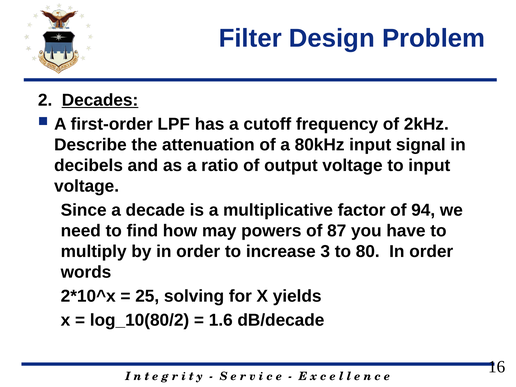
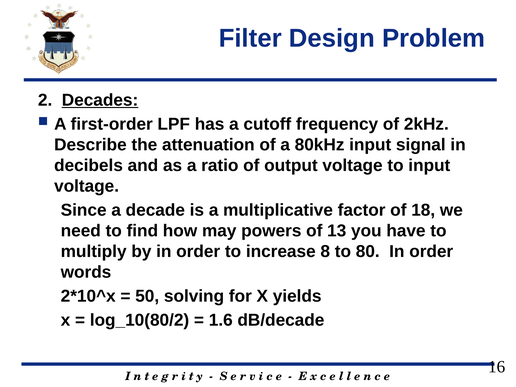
94: 94 -> 18
87: 87 -> 13
3: 3 -> 8
25: 25 -> 50
